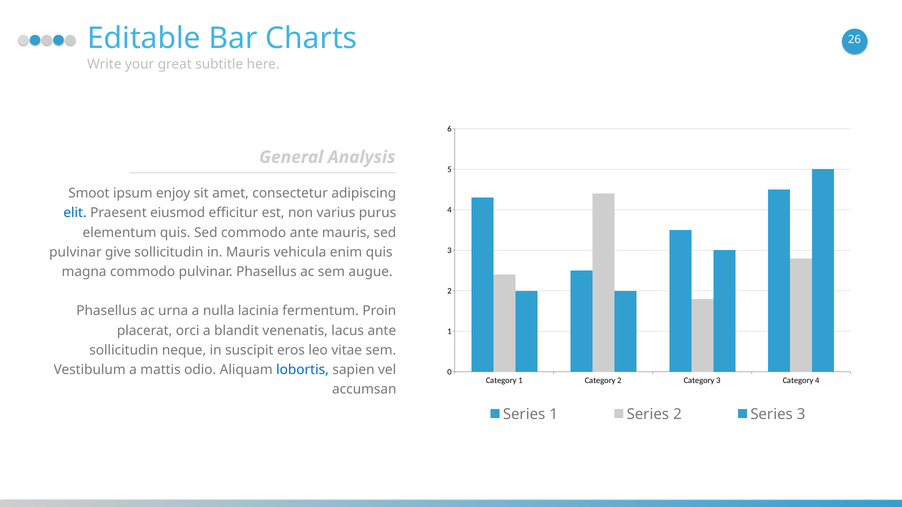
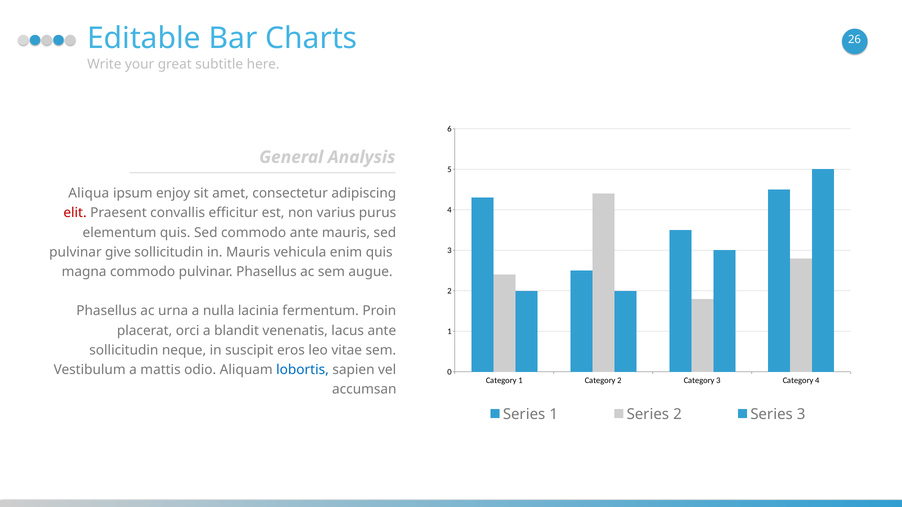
Smoot: Smoot -> Aliqua
elit colour: blue -> red
eiusmod: eiusmod -> convallis
